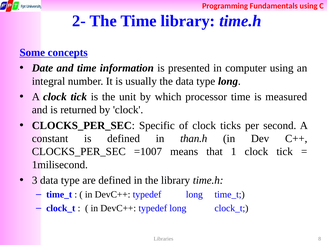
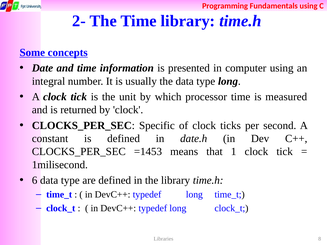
than.h: than.h -> date.h
=1007: =1007 -> =1453
3: 3 -> 6
